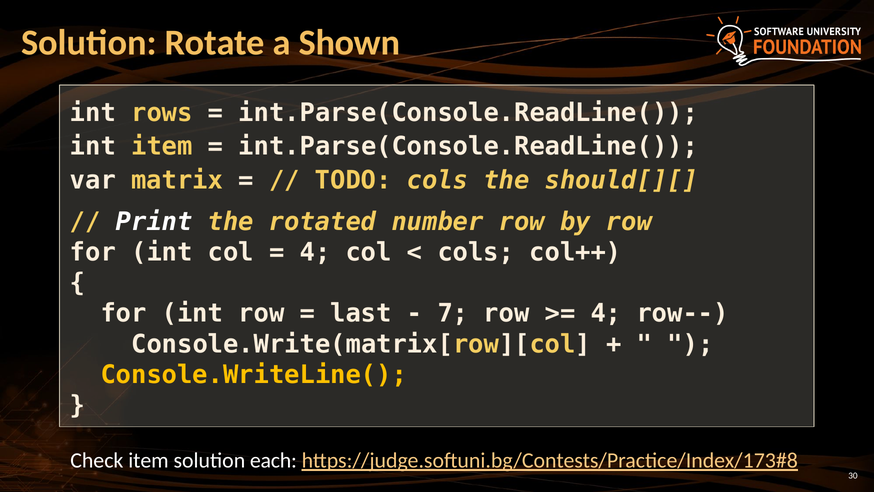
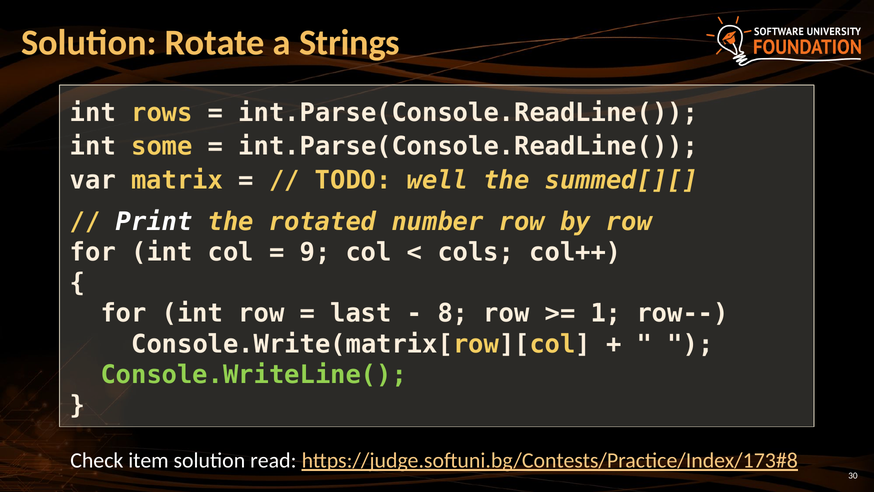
Shown: Shown -> Strings
int item: item -> some
TODO cols: cols -> well
should[][: should[][ -> summed[][
4 at (315, 252): 4 -> 9
7: 7 -> 8
4 at (606, 313): 4 -> 1
Console.WriteLine( colour: yellow -> light green
each: each -> read
